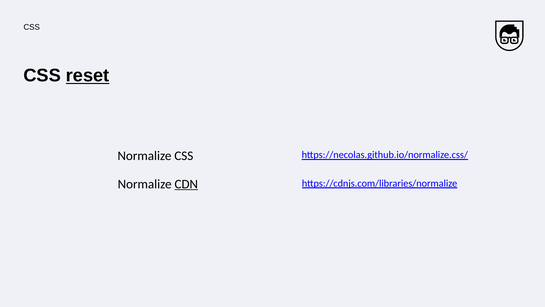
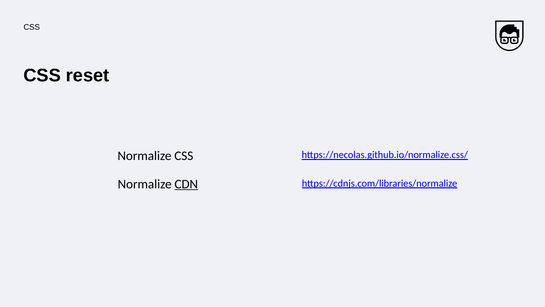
reset underline: present -> none
